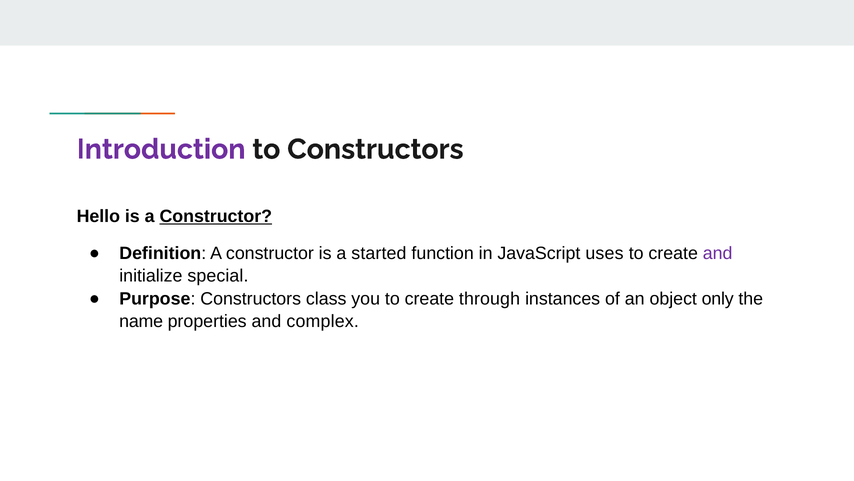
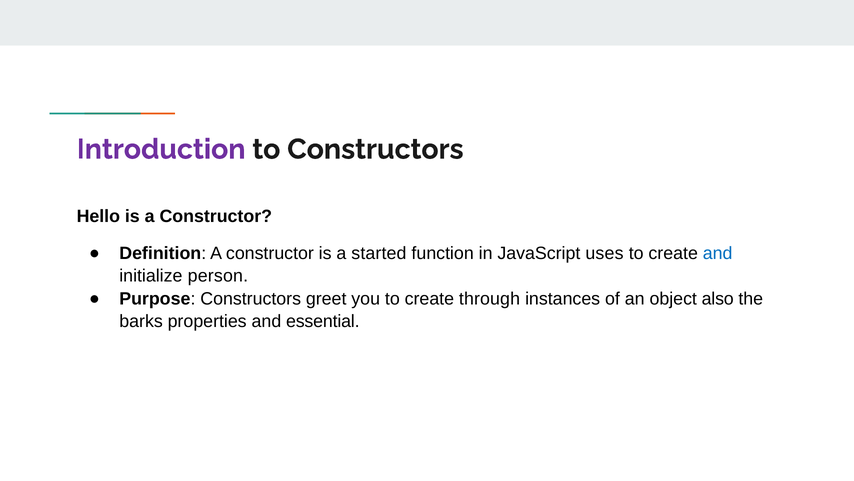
Constructor at (216, 216) underline: present -> none
and at (718, 253) colour: purple -> blue
special: special -> person
class: class -> greet
only: only -> also
name: name -> barks
complex: complex -> essential
